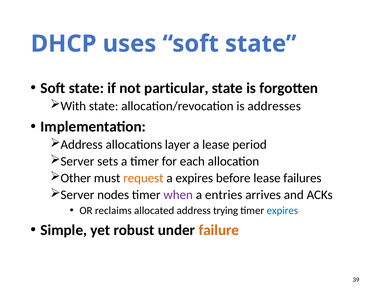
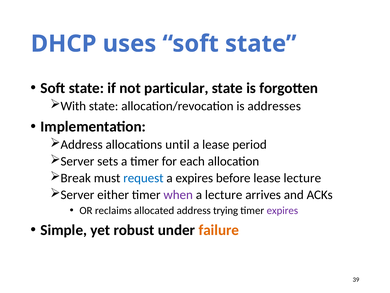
layer: layer -> until
Other: Other -> Break
request colour: orange -> blue
lease failures: failures -> lecture
nodes: nodes -> either
a entries: entries -> lecture
expires at (282, 210) colour: blue -> purple
